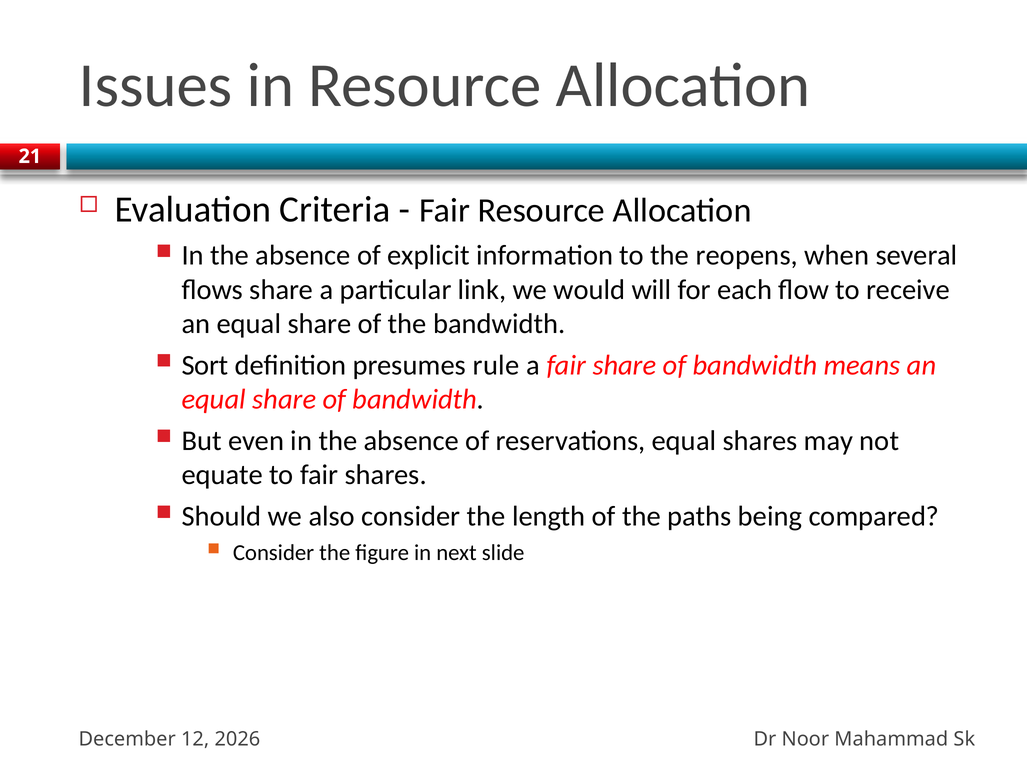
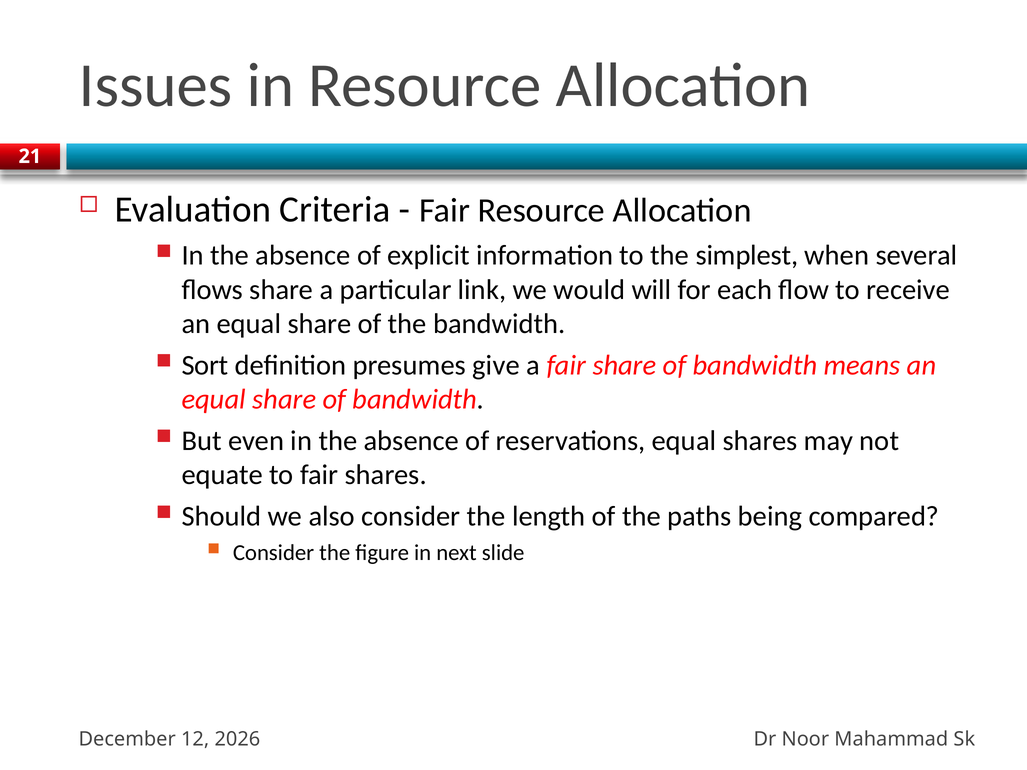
reopens: reopens -> simplest
rule: rule -> give
